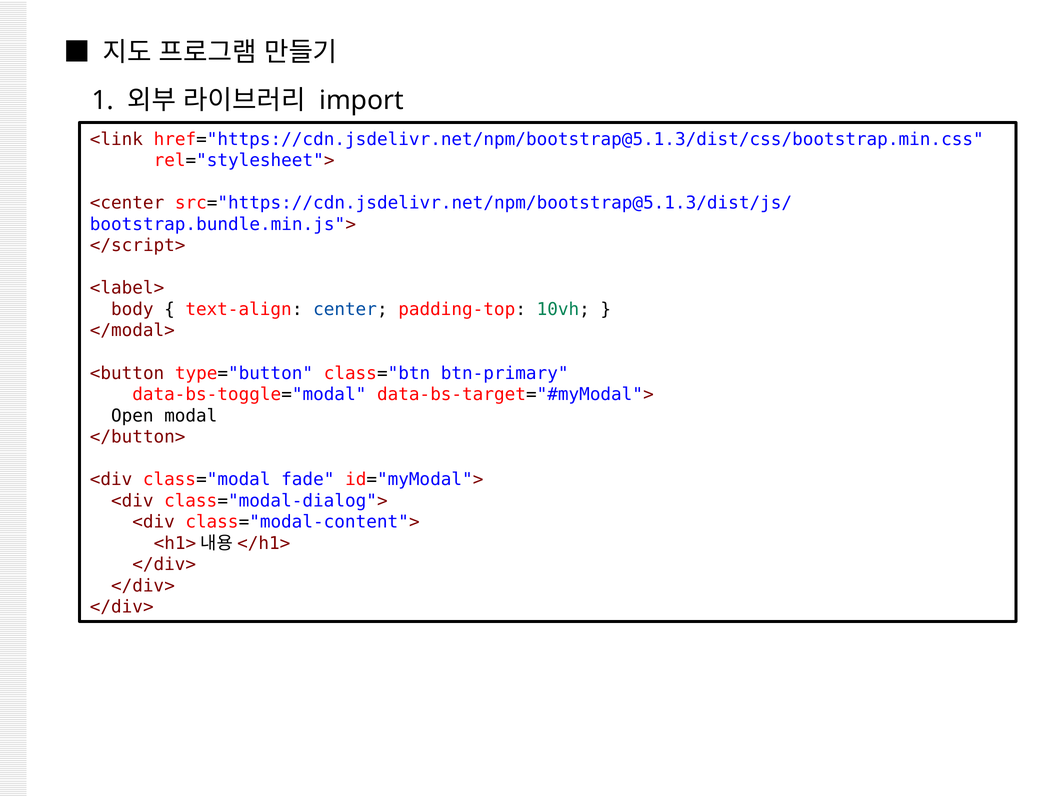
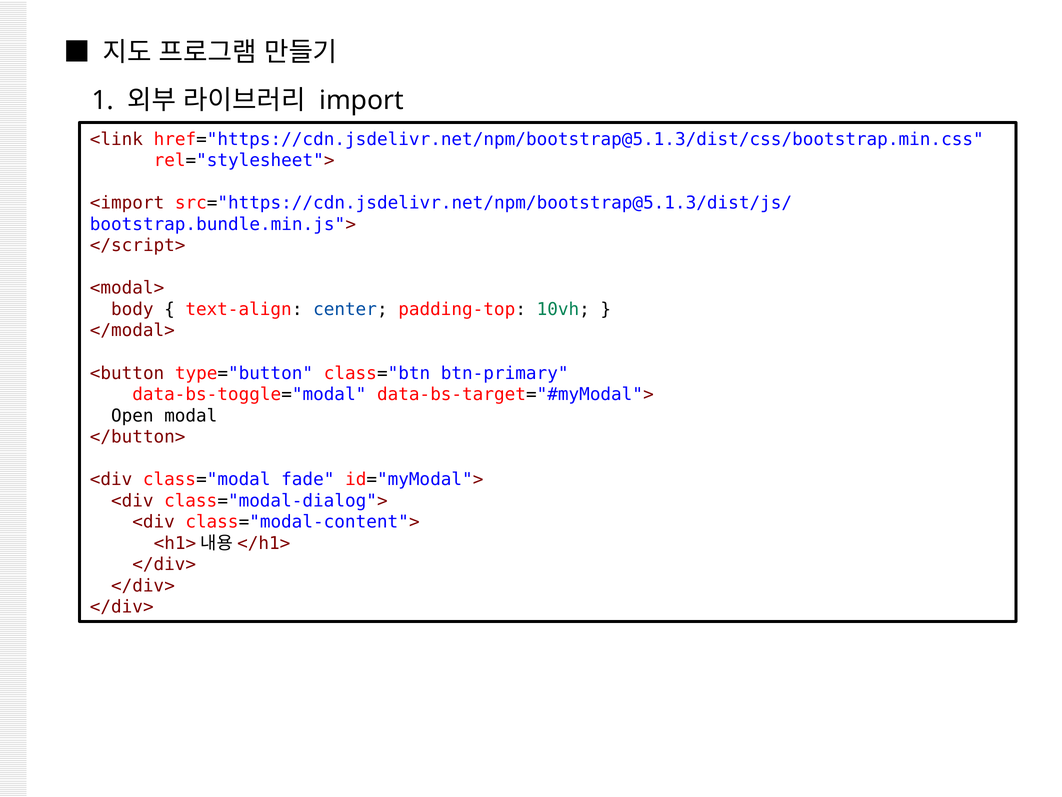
<center: <center -> <import
<label>: <label> -> <modal>
